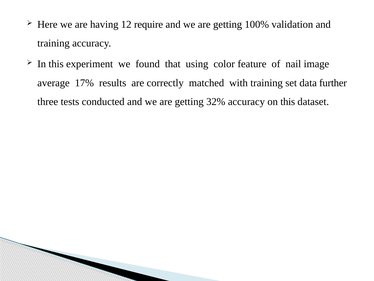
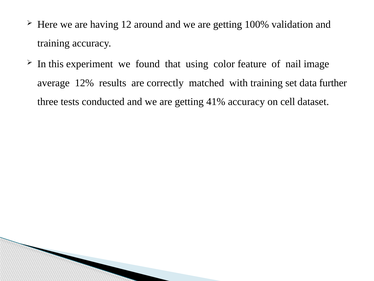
require: require -> around
17%: 17% -> 12%
32%: 32% -> 41%
on this: this -> cell
